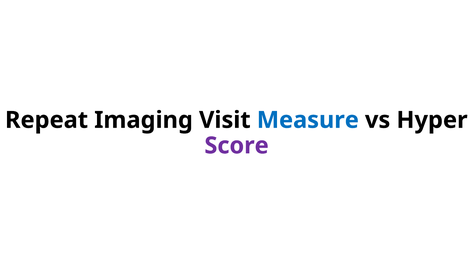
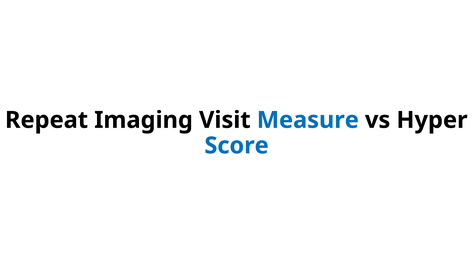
Score colour: purple -> blue
